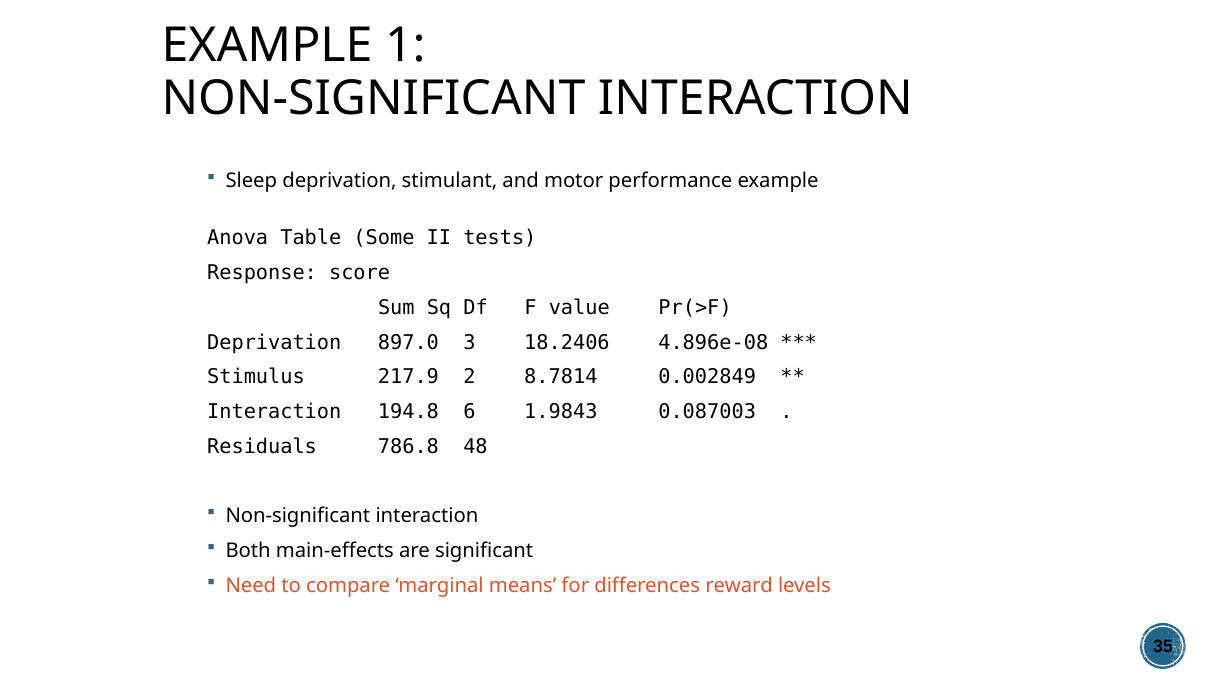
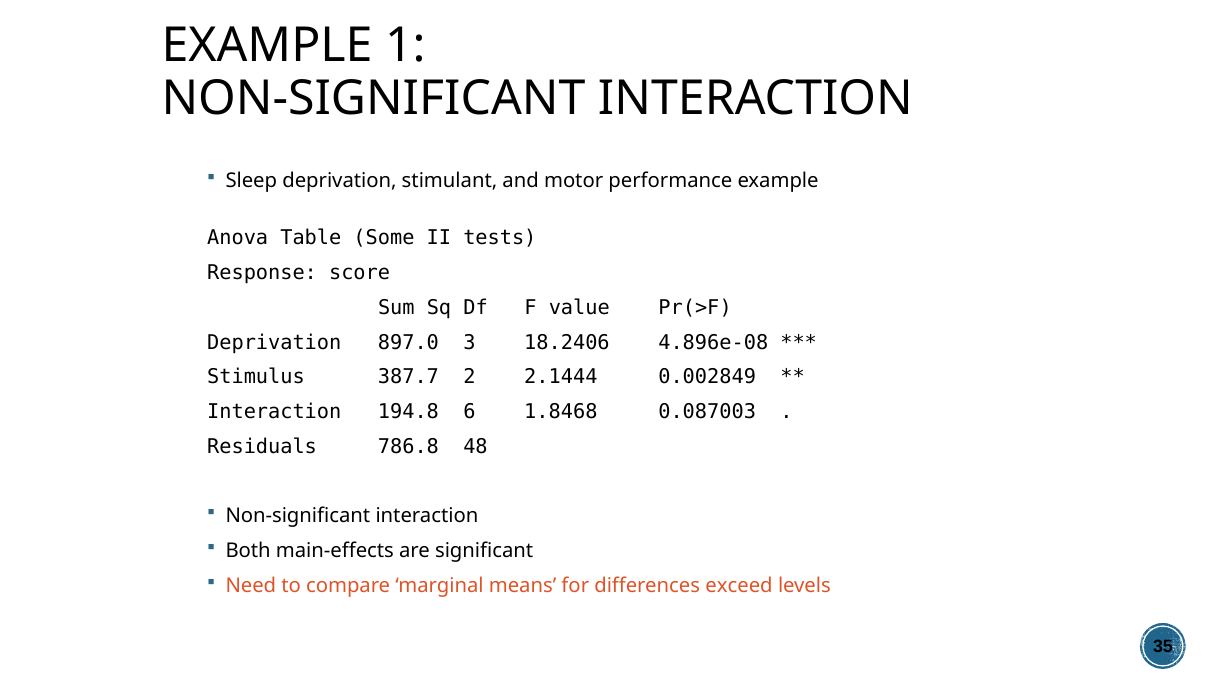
217.9: 217.9 -> 387.7
8.7814: 8.7814 -> 2.1444
1.9843: 1.9843 -> 1.8468
reward: reward -> exceed
